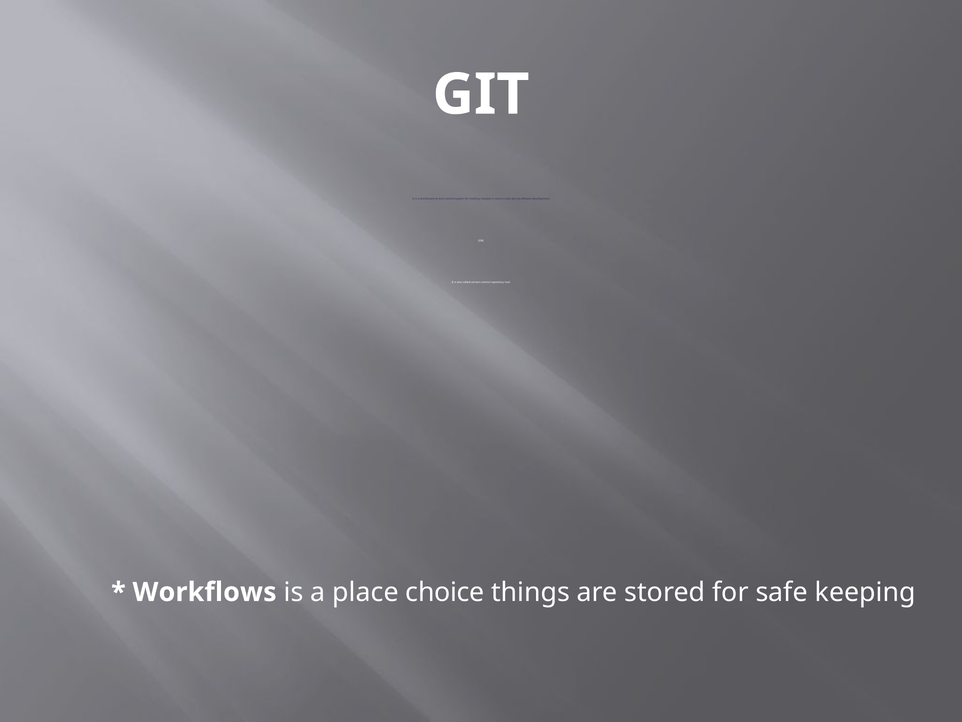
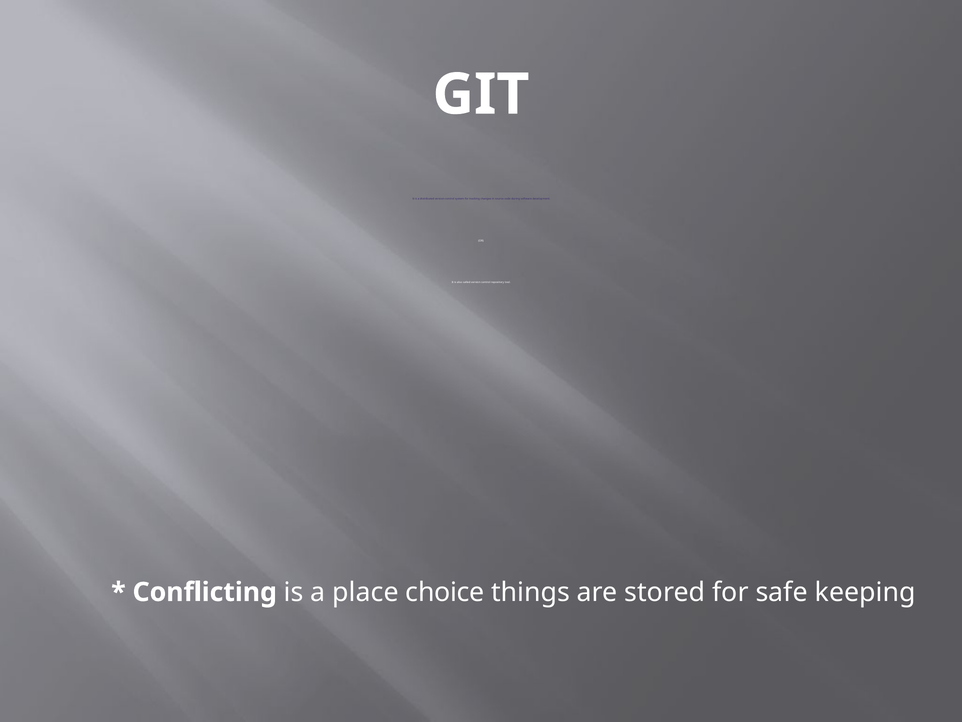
Workflows: Workflows -> Conflicting
